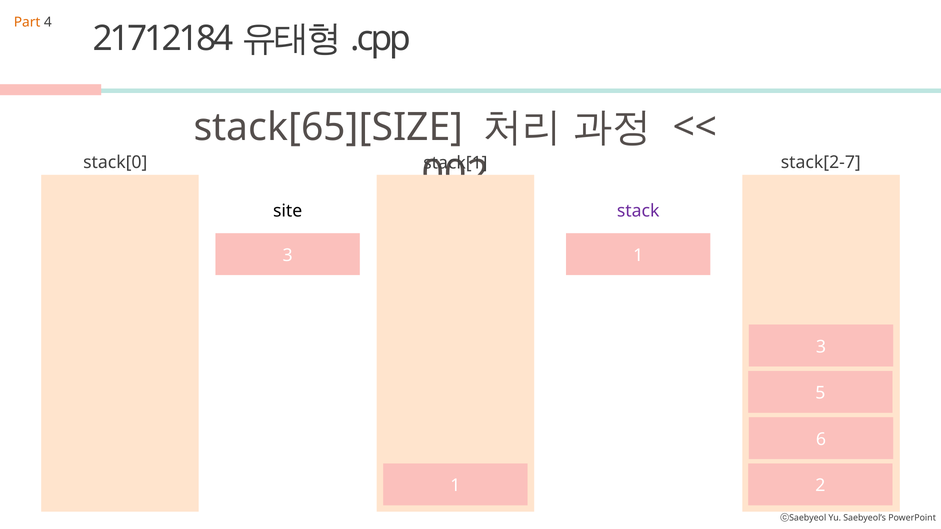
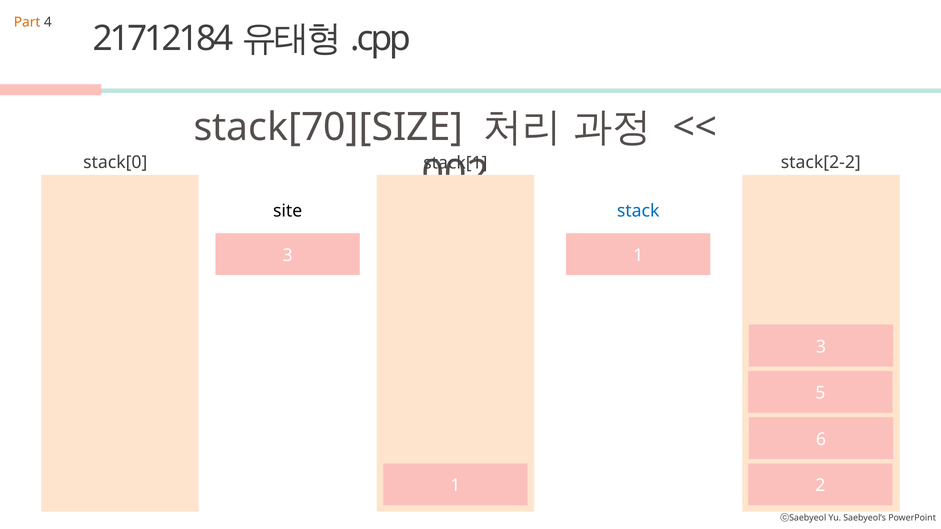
stack[65][SIZE: stack[65][SIZE -> stack[70][SIZE
stack[2-7: stack[2-7 -> stack[2-2
stack colour: purple -> blue
